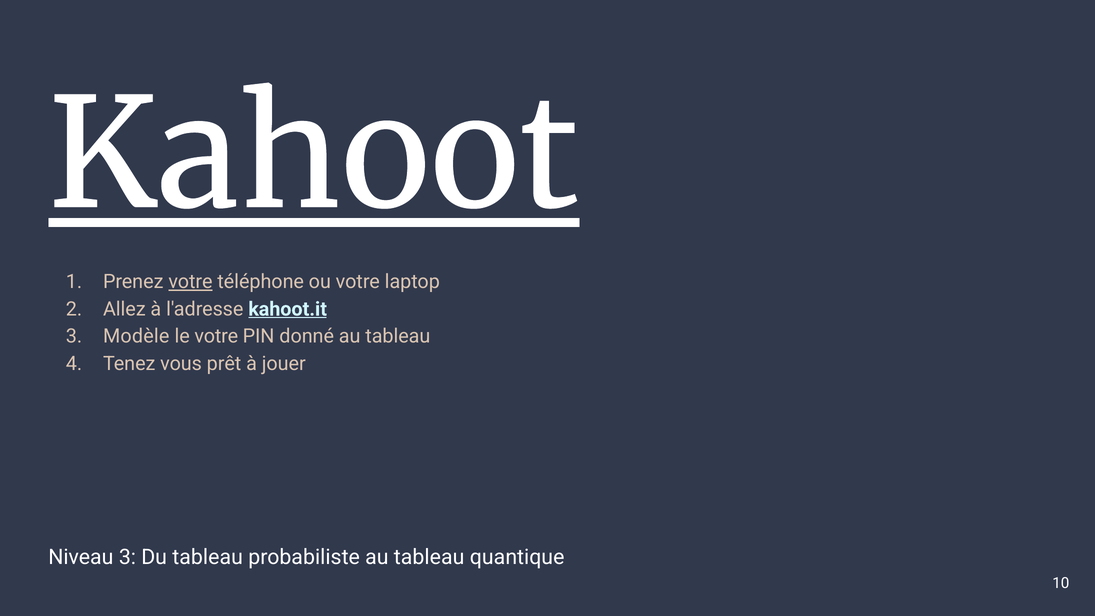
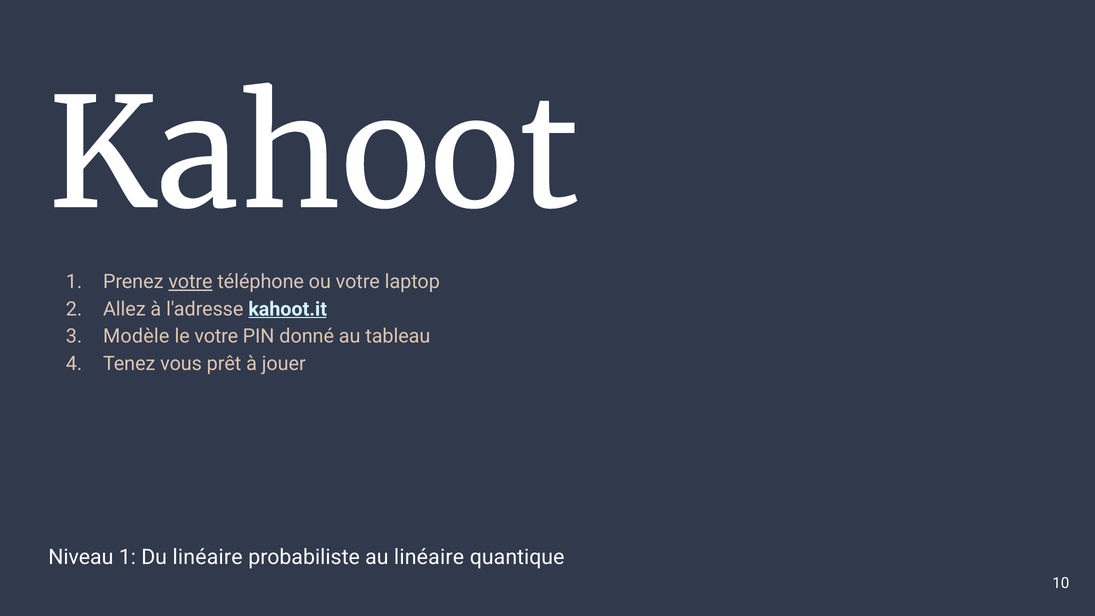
Kahoot underline: present -> none
Niveau 3: 3 -> 1
Du tableau: tableau -> linéaire
probabiliste au tableau: tableau -> linéaire
